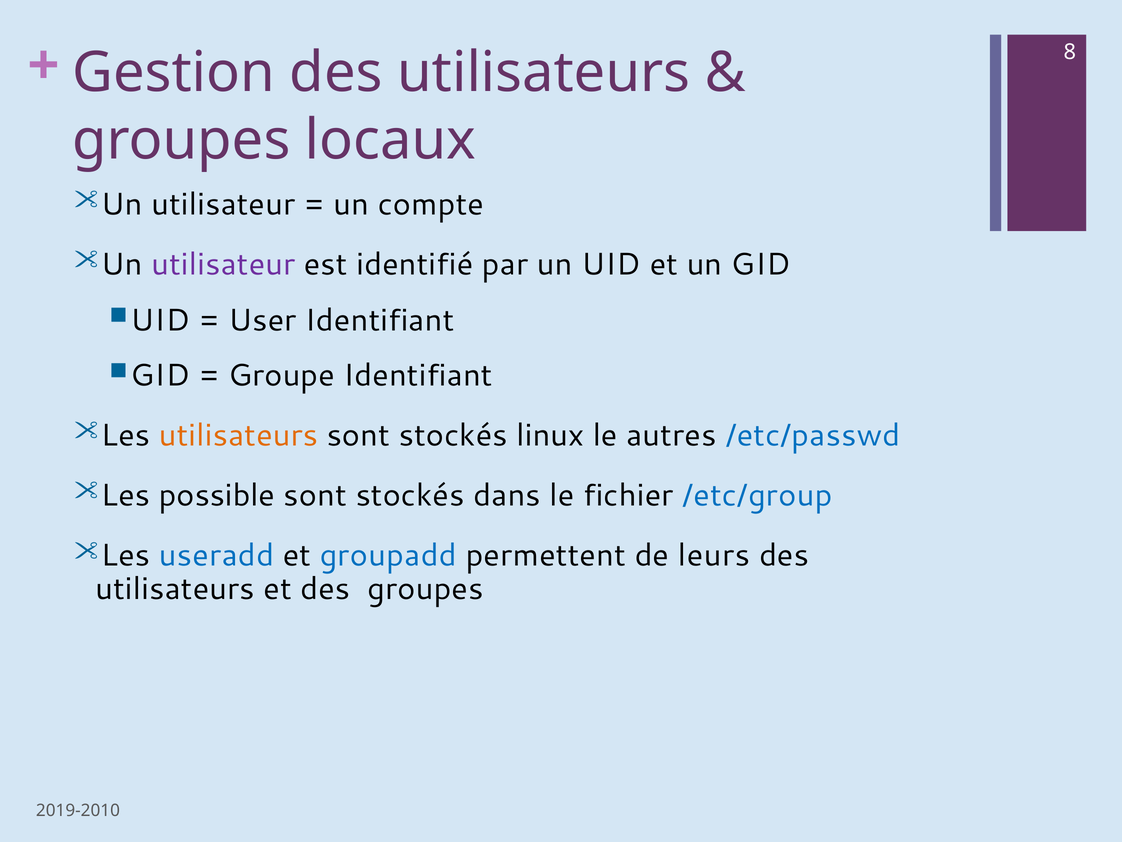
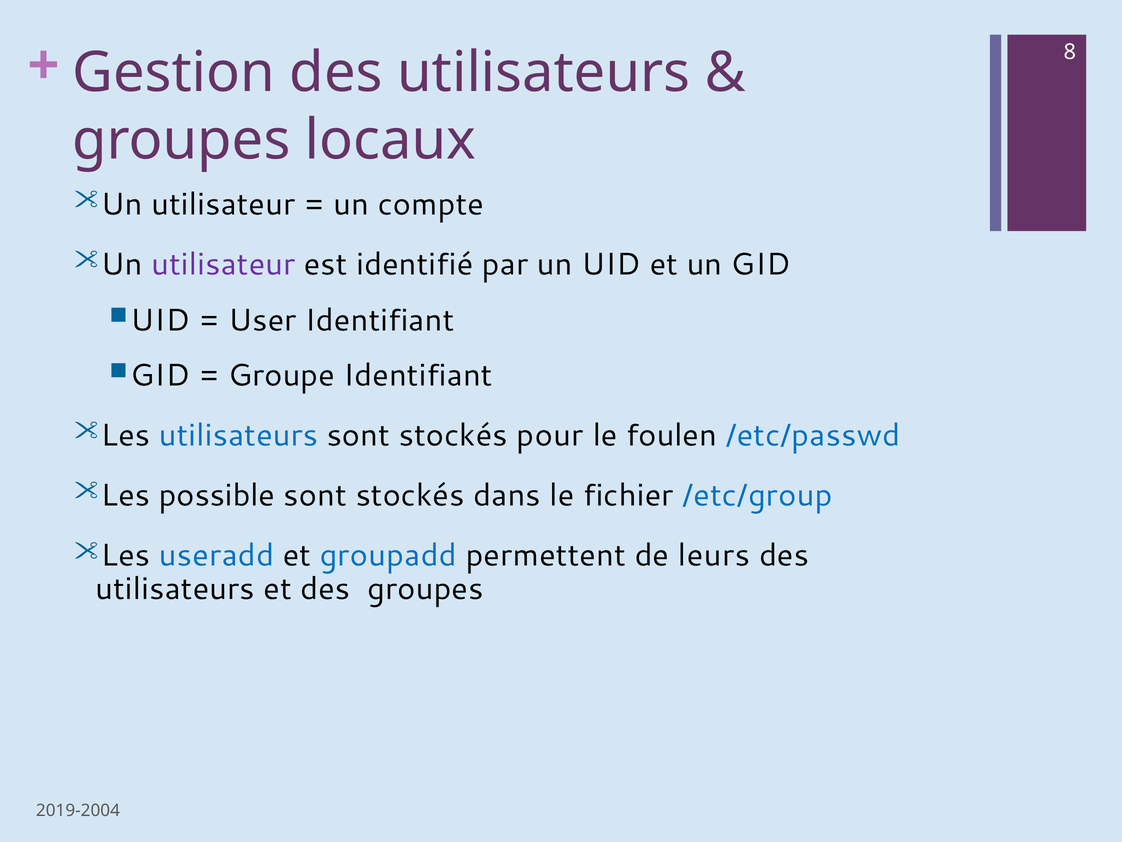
utilisateurs at (238, 435) colour: orange -> blue
linux: linux -> pour
autres: autres -> foulen
2019-2010: 2019-2010 -> 2019-2004
